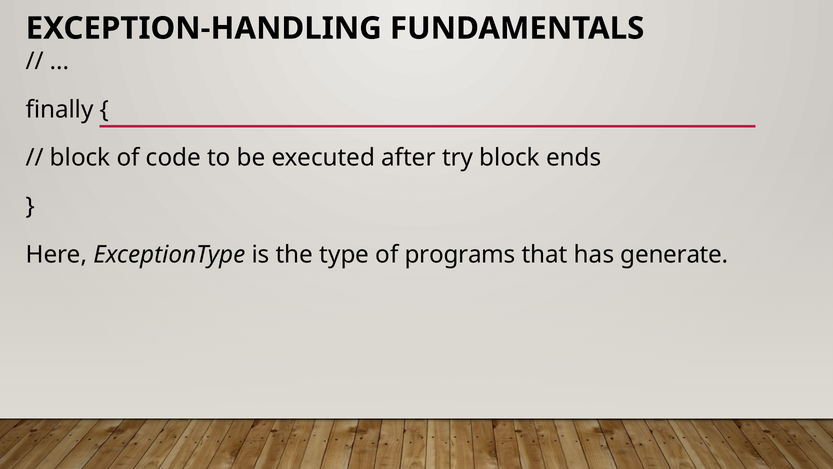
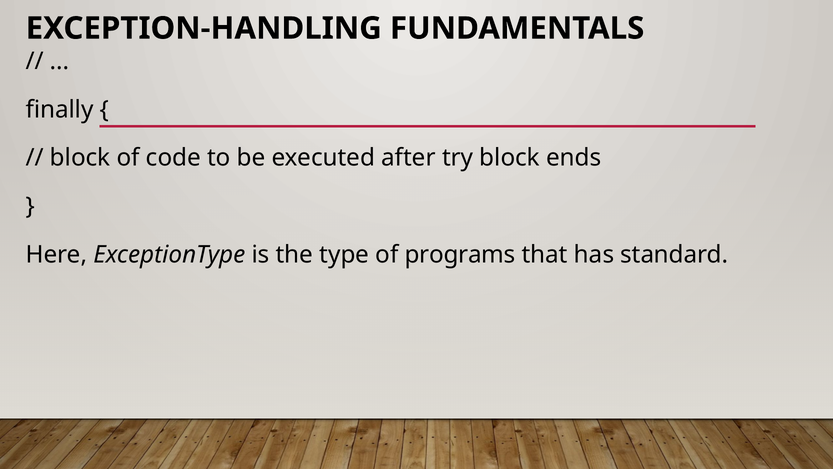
generate: generate -> standard
